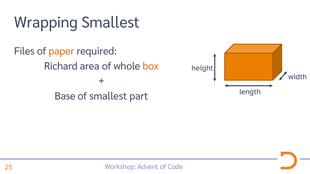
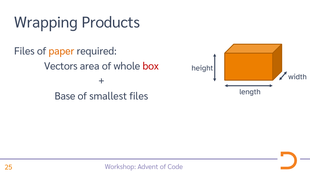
Wrapping Smallest: Smallest -> Products
Richard: Richard -> Vectors
box colour: orange -> red
smallest part: part -> files
